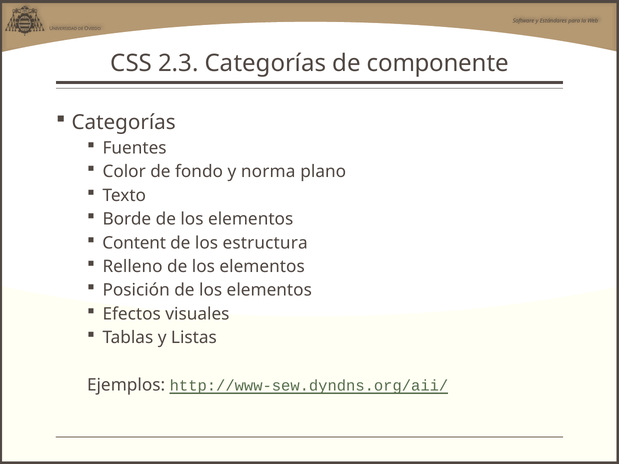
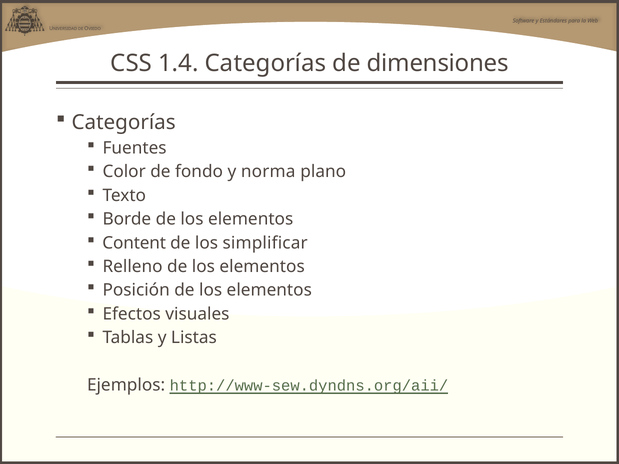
2.3: 2.3 -> 1.4
componente: componente -> dimensiones
estructura: estructura -> simplificar
